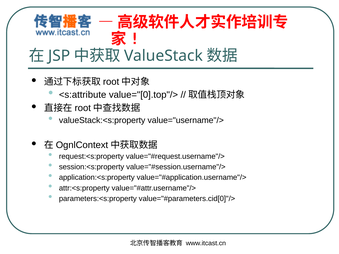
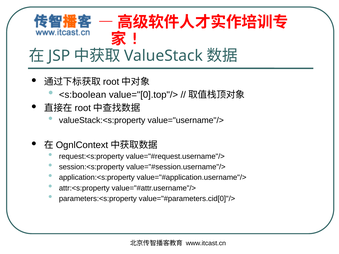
<s:attribute: <s:attribute -> <s:boolean
